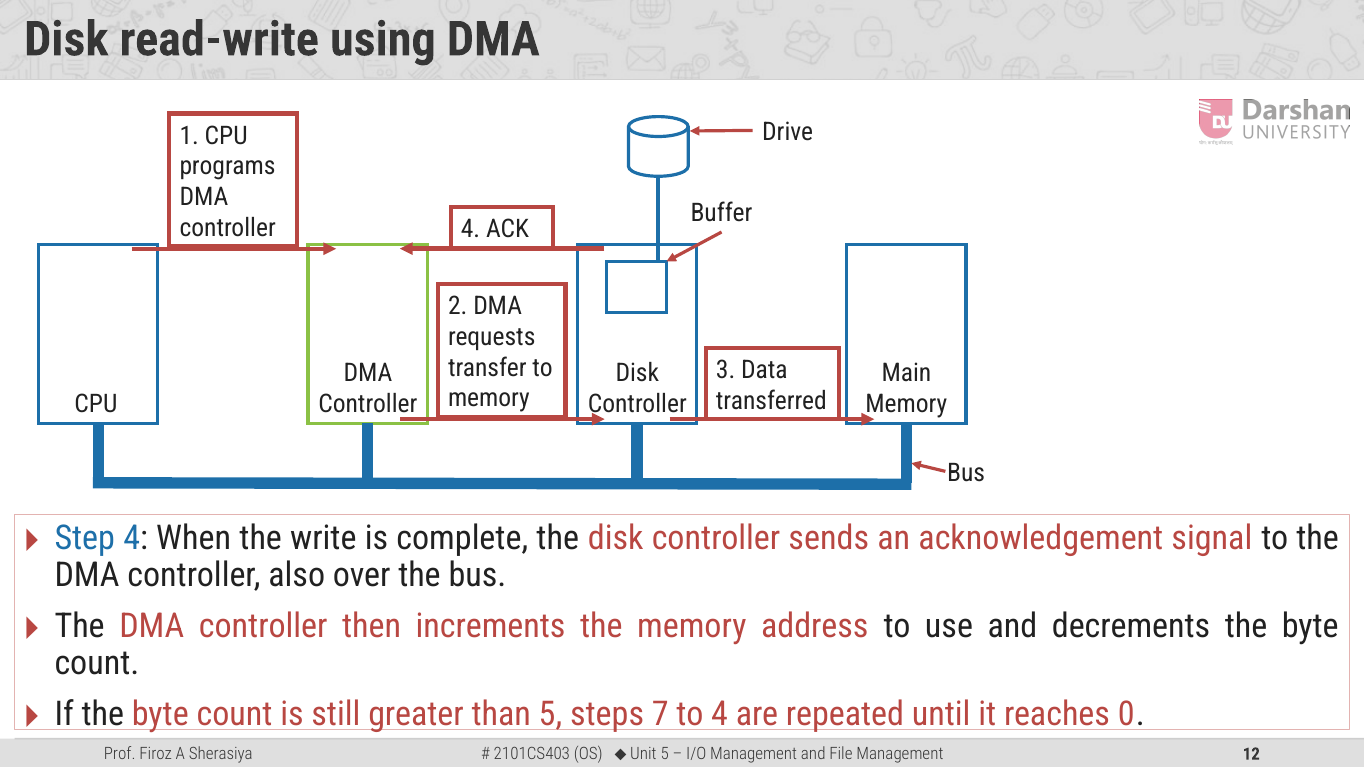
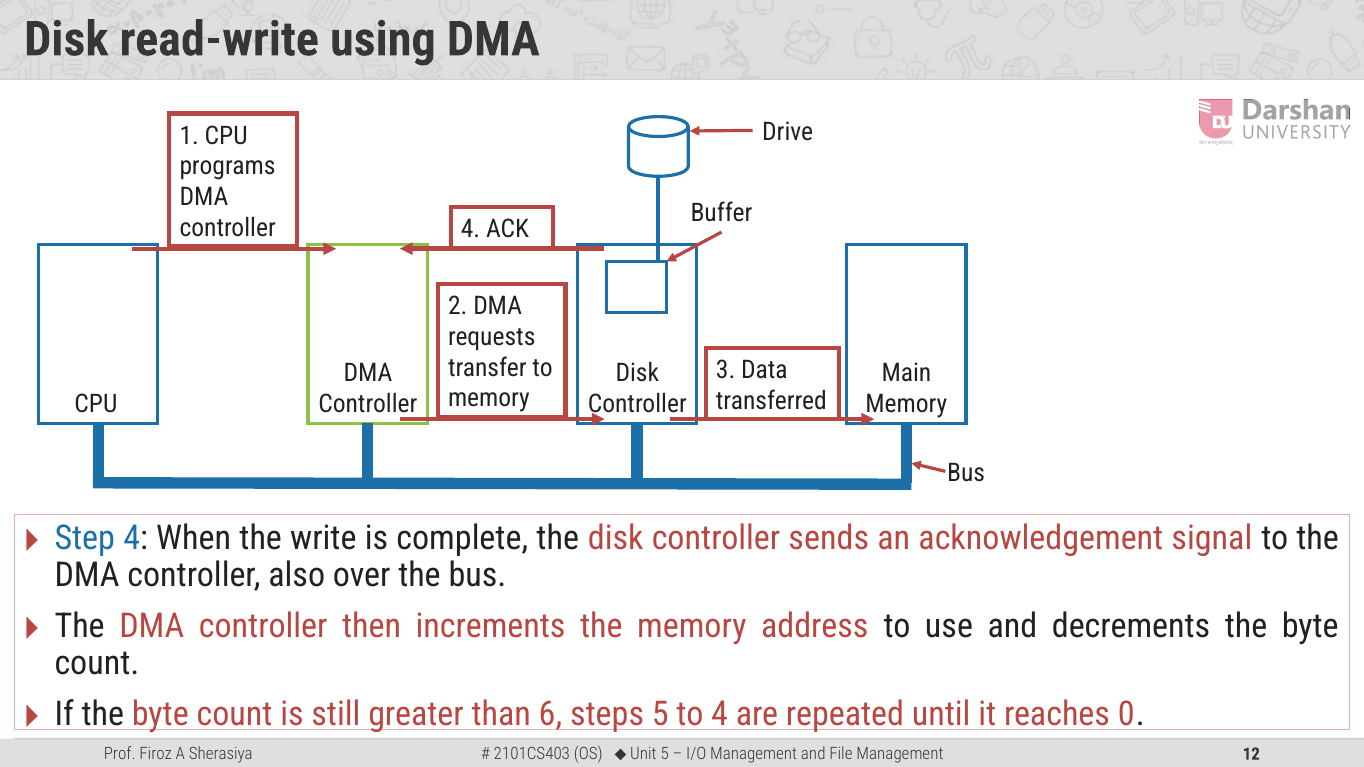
than 5: 5 -> 6
steps 7: 7 -> 5
